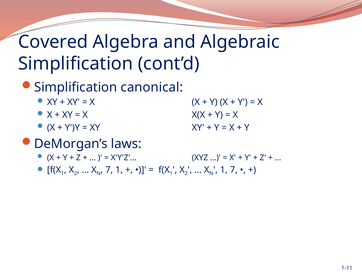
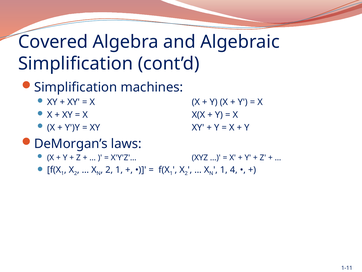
canonical: canonical -> machines
7 at (109, 170): 7 -> 2
1 7: 7 -> 4
